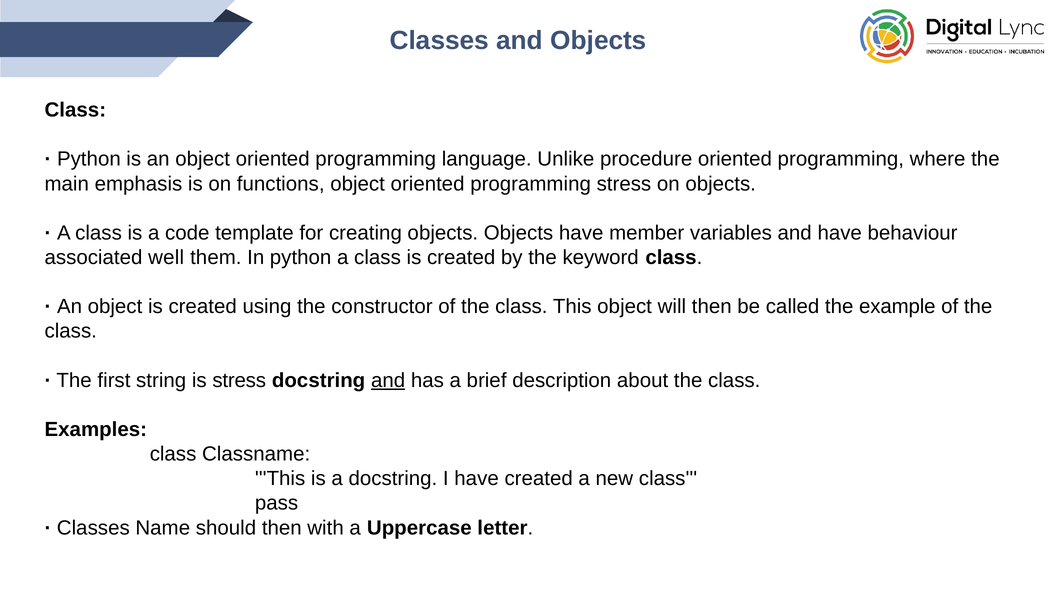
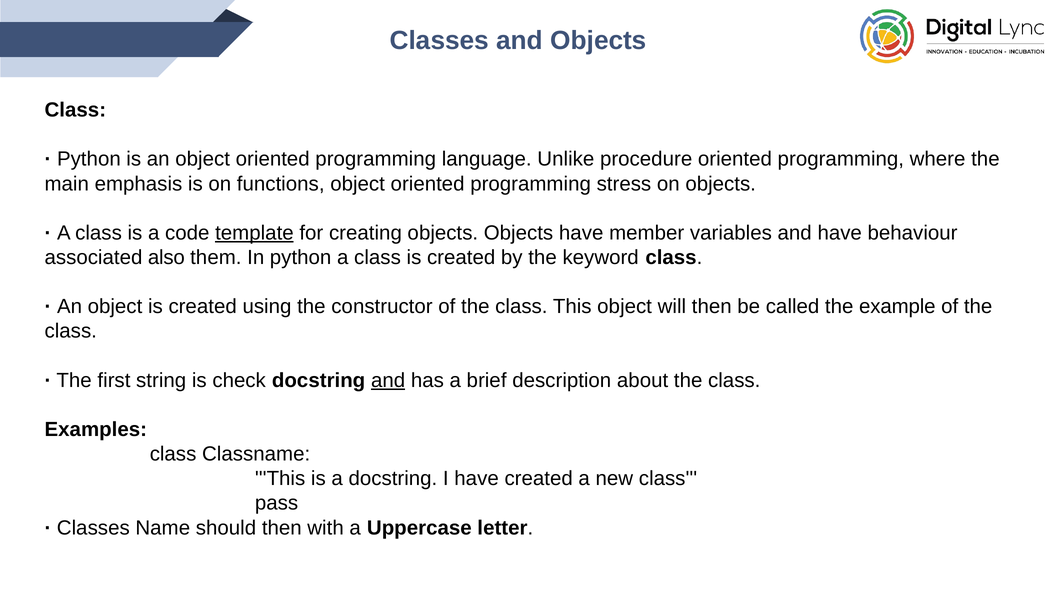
template underline: none -> present
well: well -> also
is stress: stress -> check
